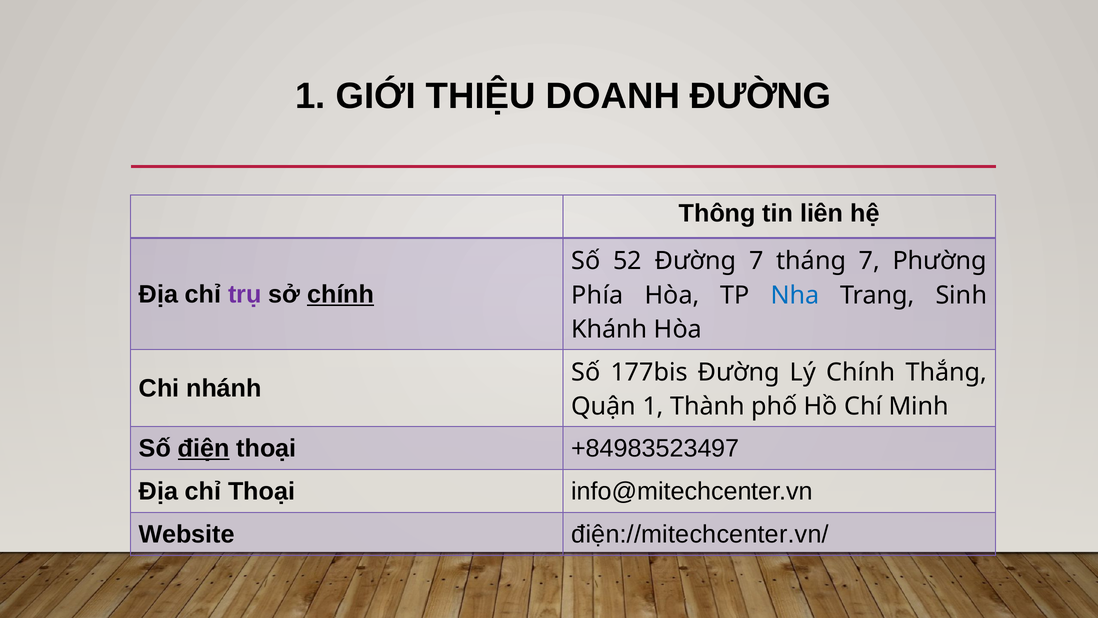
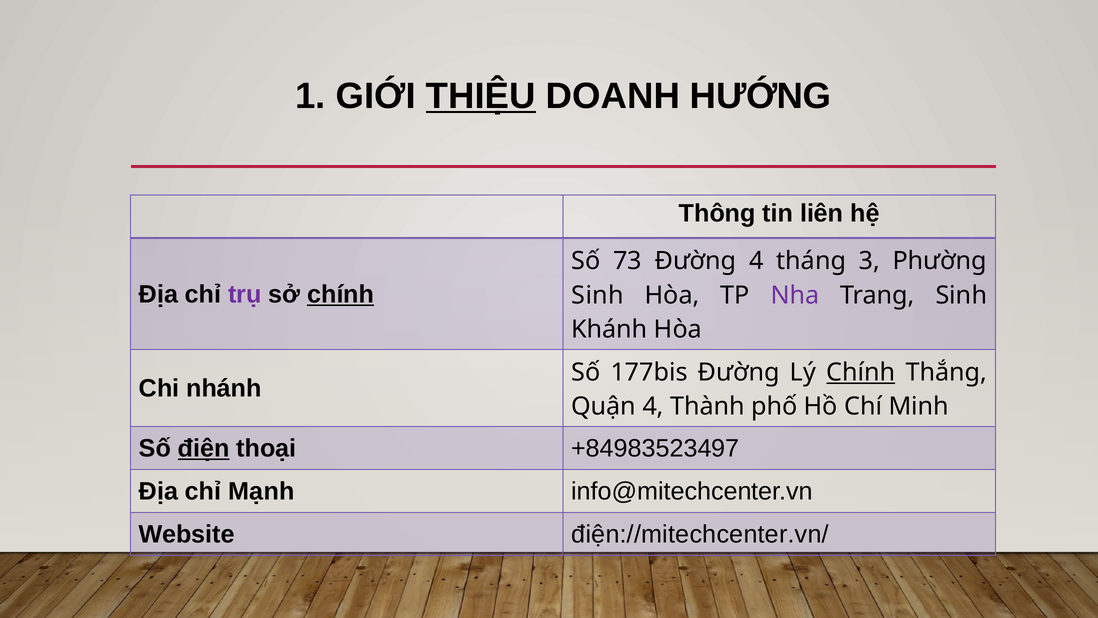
THIỆU underline: none -> present
DOANH ĐƯỜNG: ĐƯỜNG -> HƯỚNG
52: 52 -> 73
Đường 7: 7 -> 4
tháng 7: 7 -> 3
Phía at (598, 295): Phía -> Sinh
Nha colour: blue -> purple
Chính at (861, 372) underline: none -> present
Quận 1: 1 -> 4
chỉ Thoại: Thoại -> Mạnh
